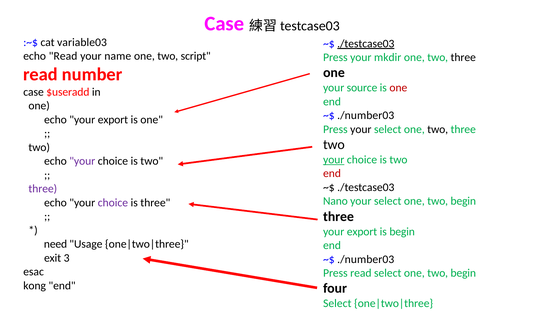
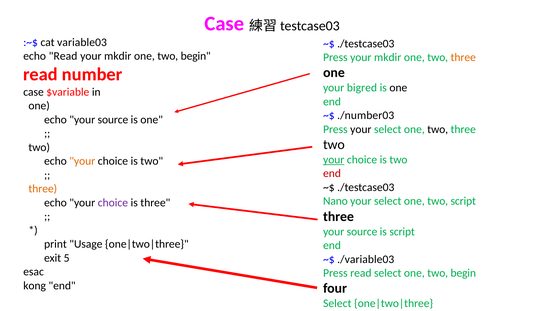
./testcase03 at (366, 43) underline: present -> none
name at (118, 56): name -> mkdir
script at (196, 56): script -> begin
three at (463, 57) colour: black -> orange
source: source -> bigred
one at (398, 88) colour: red -> black
$useradd: $useradd -> $variable
echo your export: export -> source
your at (82, 161) colour: purple -> orange
three at (43, 188) colour: purple -> orange
begin at (463, 201): begin -> script
export at (362, 231): export -> source
is begin: begin -> script
need: need -> print
3: 3 -> 5
./number03 at (366, 259): ./number03 -> ./variable03
